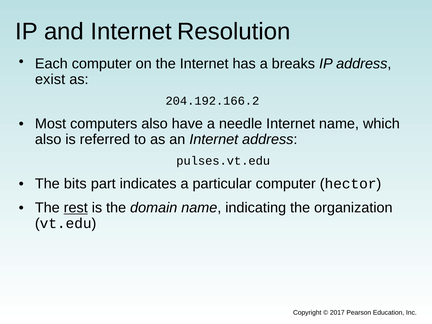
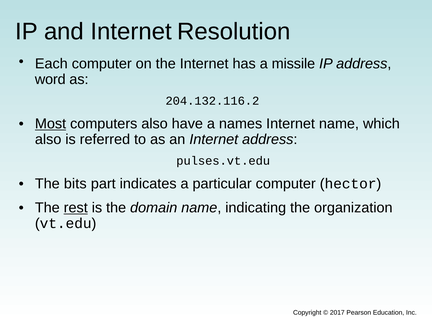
breaks: breaks -> missile
exist: exist -> word
204.192.166.2: 204.192.166.2 -> 204.132.116.2
Most underline: none -> present
needle: needle -> names
